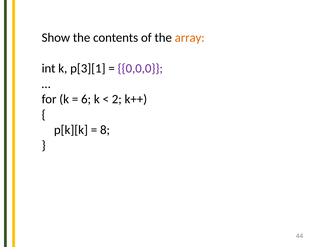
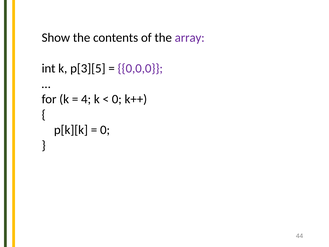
array colour: orange -> purple
p[3][1: p[3][1 -> p[3][5
6: 6 -> 4
2 at (117, 99): 2 -> 0
8 at (105, 130): 8 -> 0
